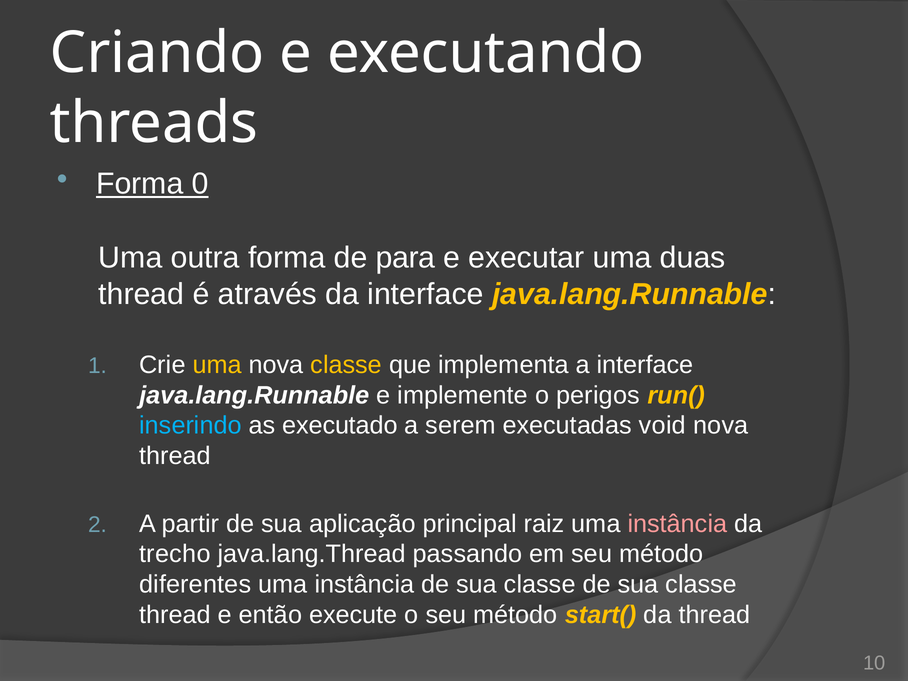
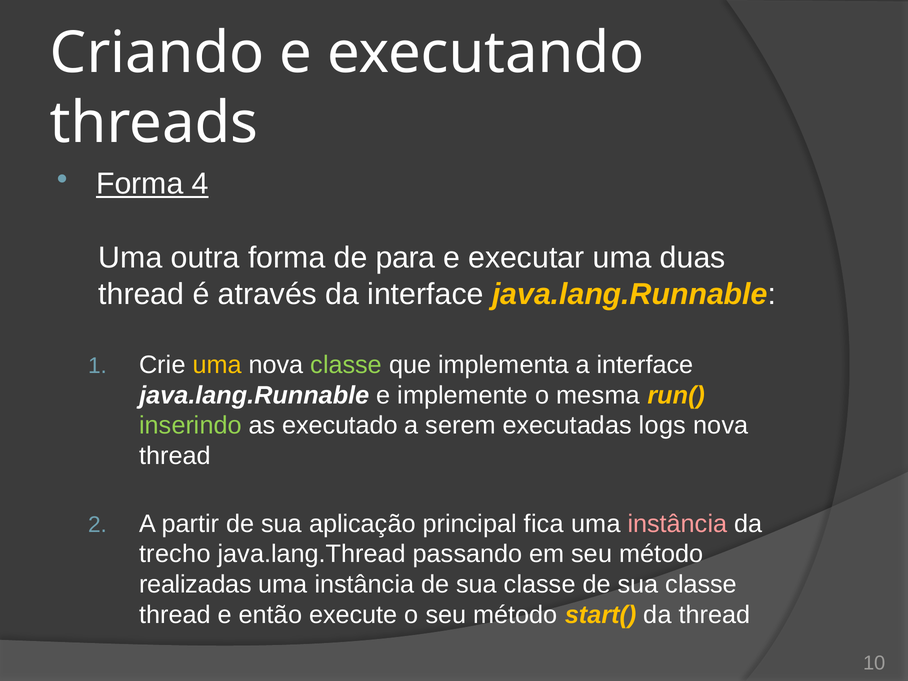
0: 0 -> 4
classe at (346, 365) colour: yellow -> light green
perigos: perigos -> mesma
inserindo colour: light blue -> light green
void: void -> logs
raiz: raiz -> fica
diferentes: diferentes -> realizadas
